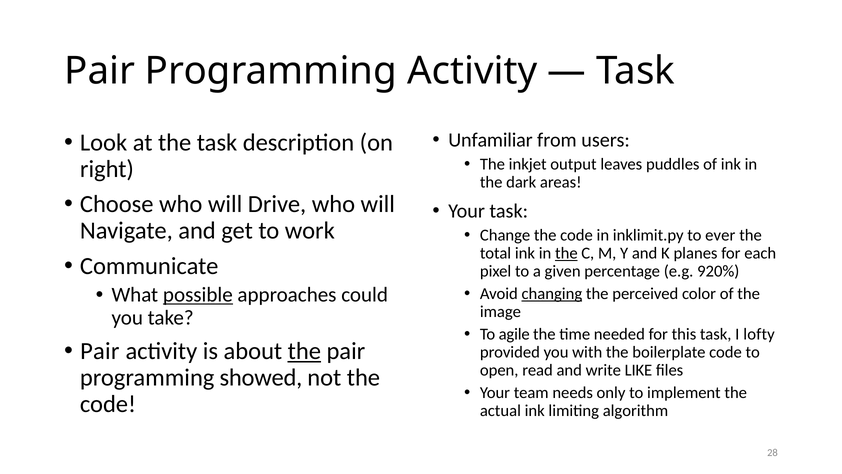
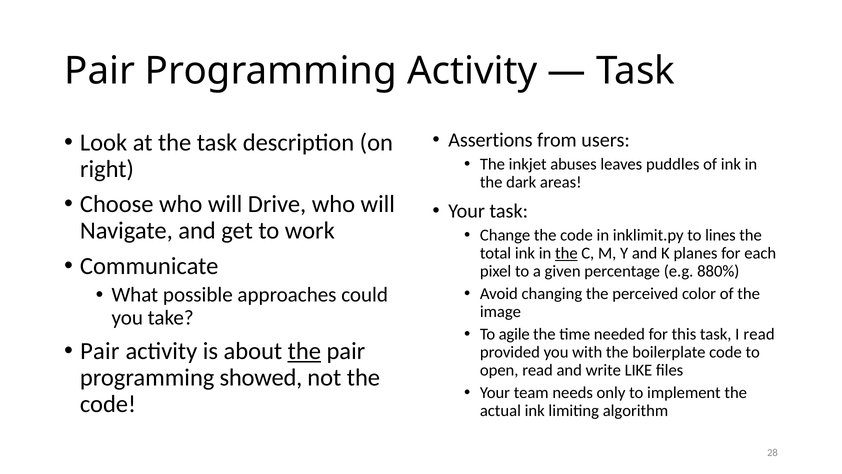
Unfamiliar: Unfamiliar -> Assertions
output: output -> abuses
ever: ever -> lines
920%: 920% -> 880%
possible underline: present -> none
changing underline: present -> none
I lofty: lofty -> read
